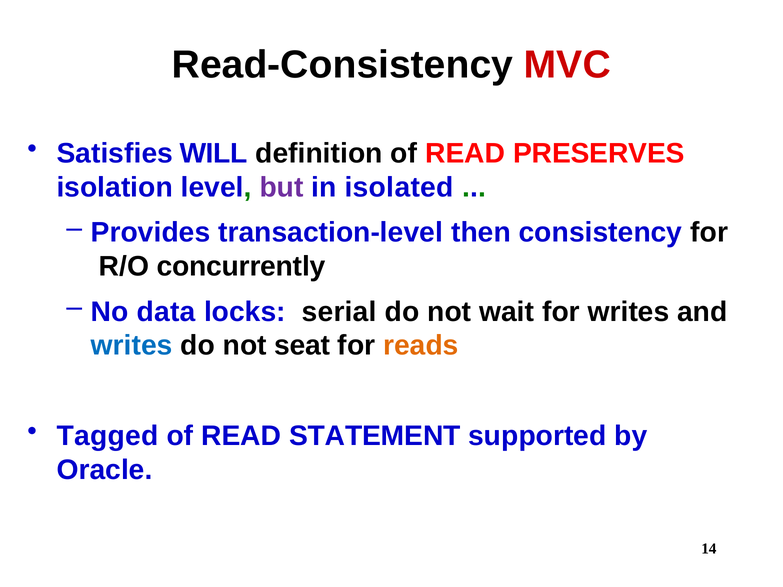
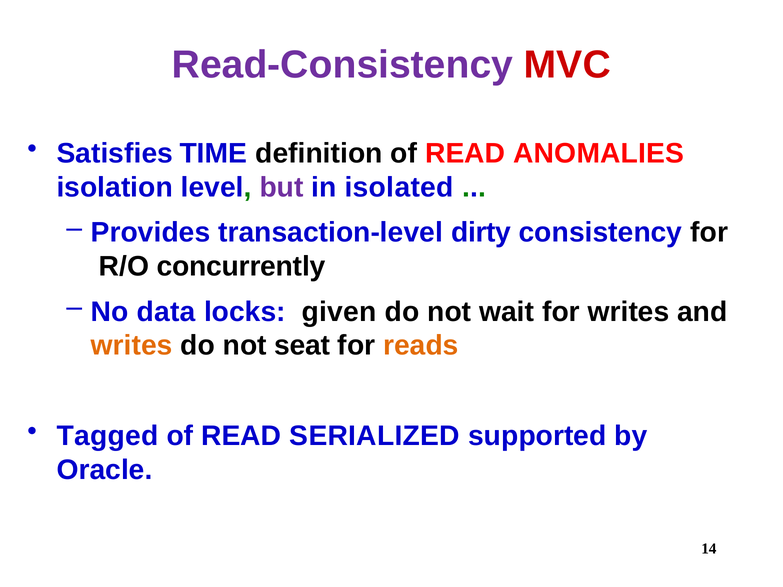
Read-Consistency colour: black -> purple
WILL: WILL -> TIME
PRESERVES: PRESERVES -> ANOMALIES
then: then -> dirty
serial: serial -> given
writes at (132, 346) colour: blue -> orange
STATEMENT: STATEMENT -> SERIALIZED
